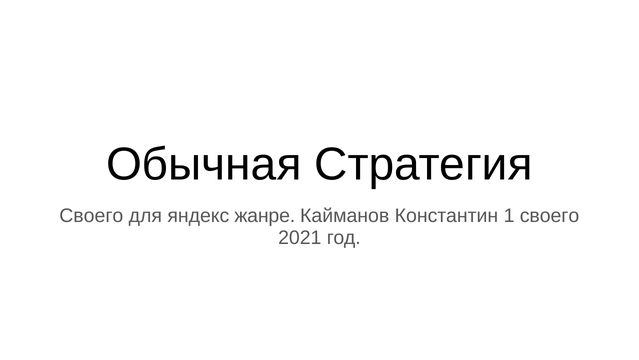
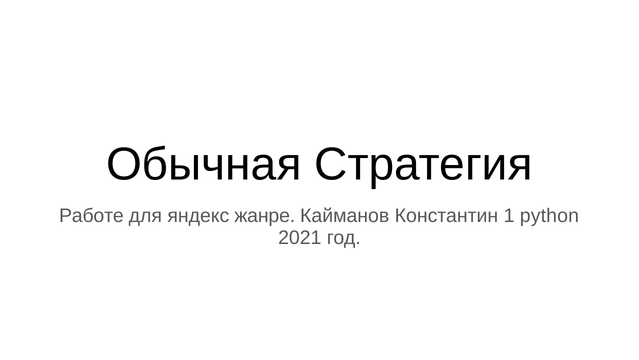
Своего at (91, 216): Своего -> Работе
1 своего: своего -> python
